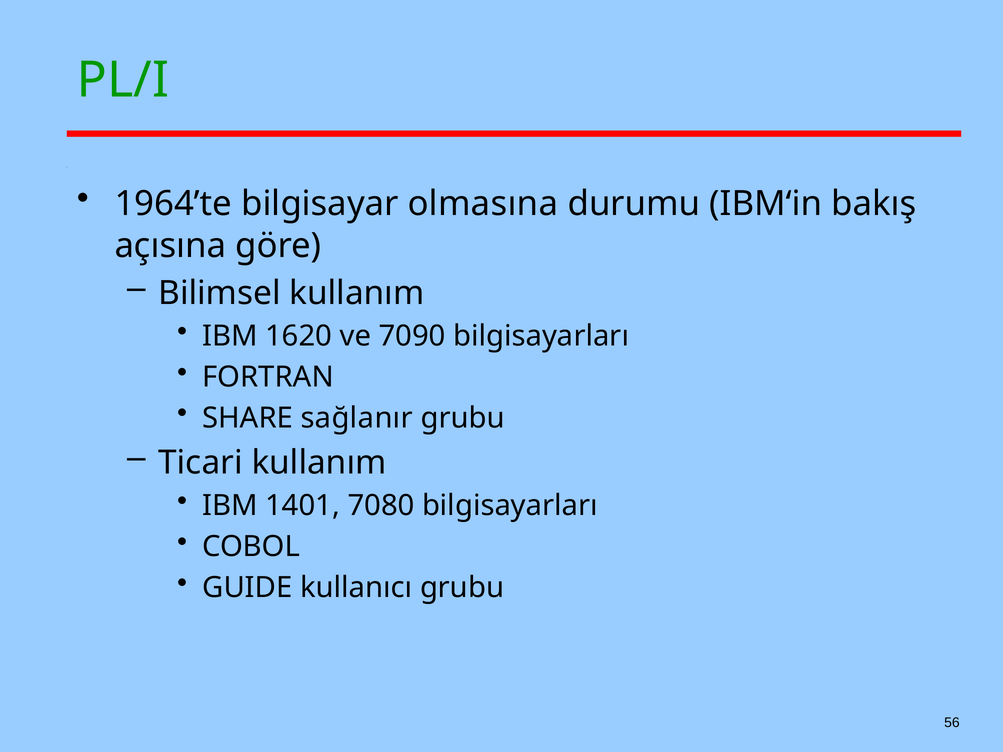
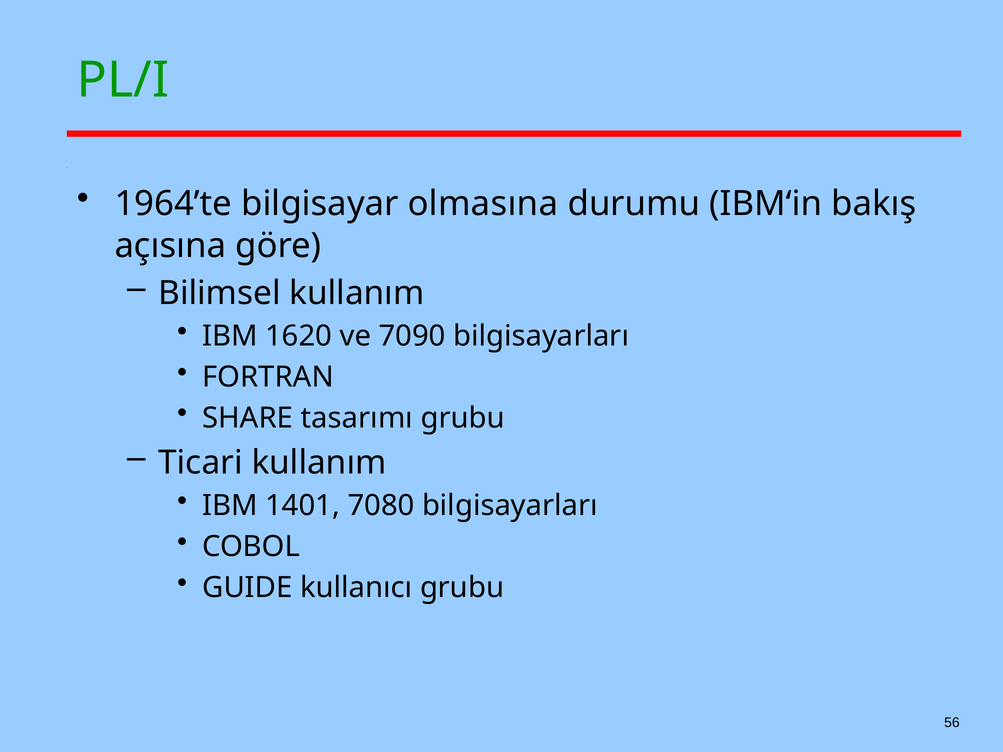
sağlanır: sağlanır -> tasarımı
